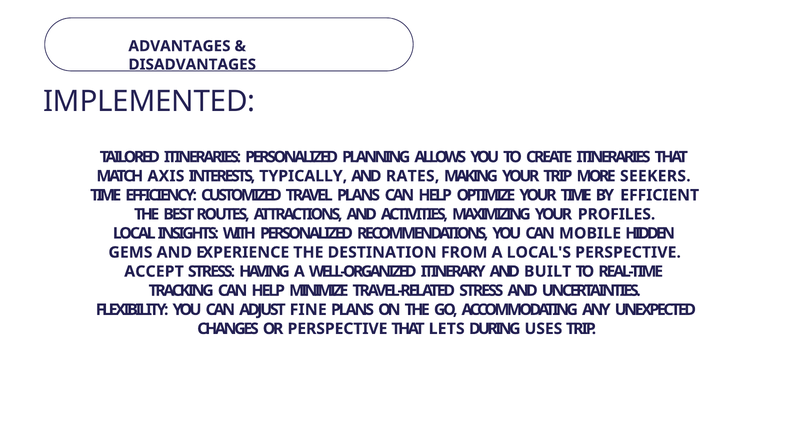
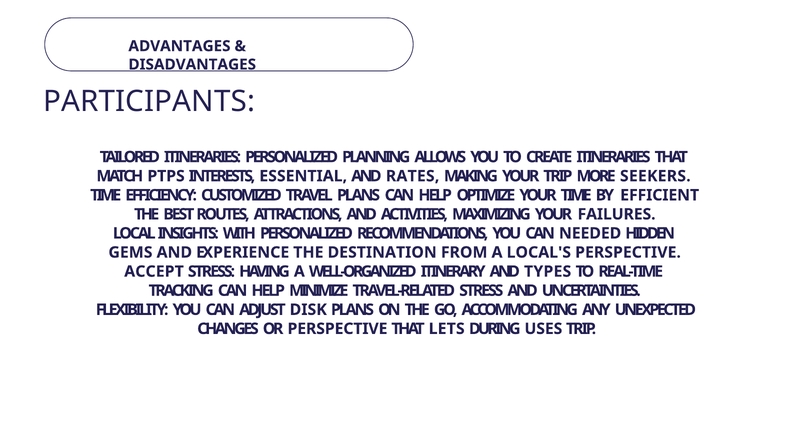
IMPLEMENTED: IMPLEMENTED -> PARTICIPANTS
AXIS: AXIS -> PTPS
TYPICALLY: TYPICALLY -> ESSENTIAL
PROFILES: PROFILES -> FAILURES
MOBILE: MOBILE -> NEEDED
BUILT: BUILT -> TYPES
FINE: FINE -> DISK
